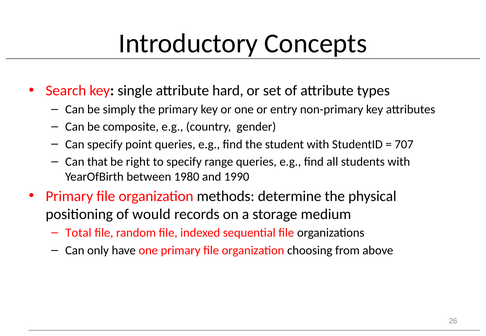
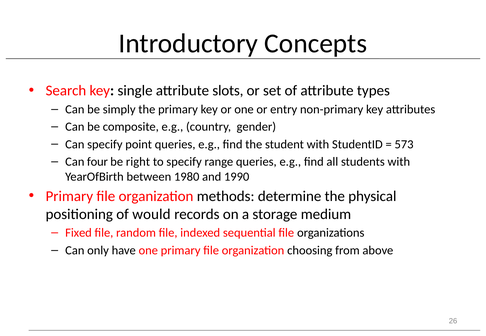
hard: hard -> slots
707: 707 -> 573
that: that -> four
Total: Total -> Fixed
